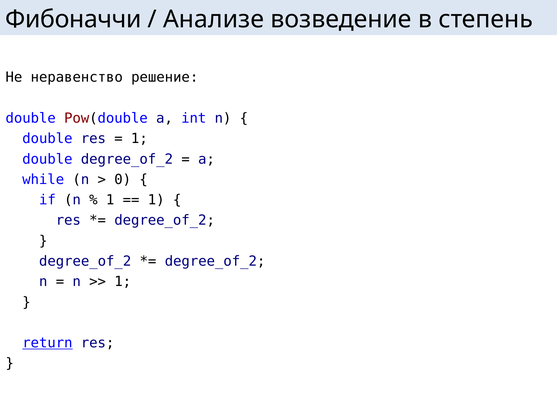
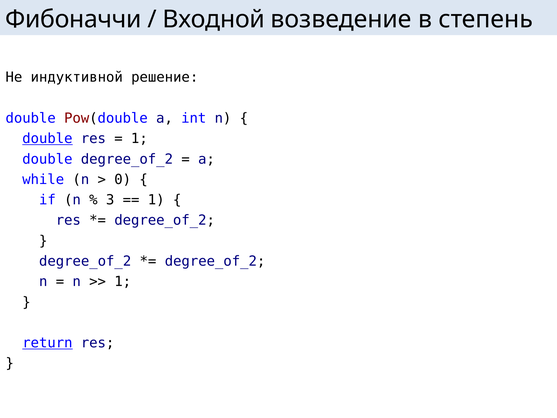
Анализе: Анализе -> Входной
неравенство: неравенство -> индуктивной
double at (47, 139) underline: none -> present
1 at (110, 200): 1 -> 3
